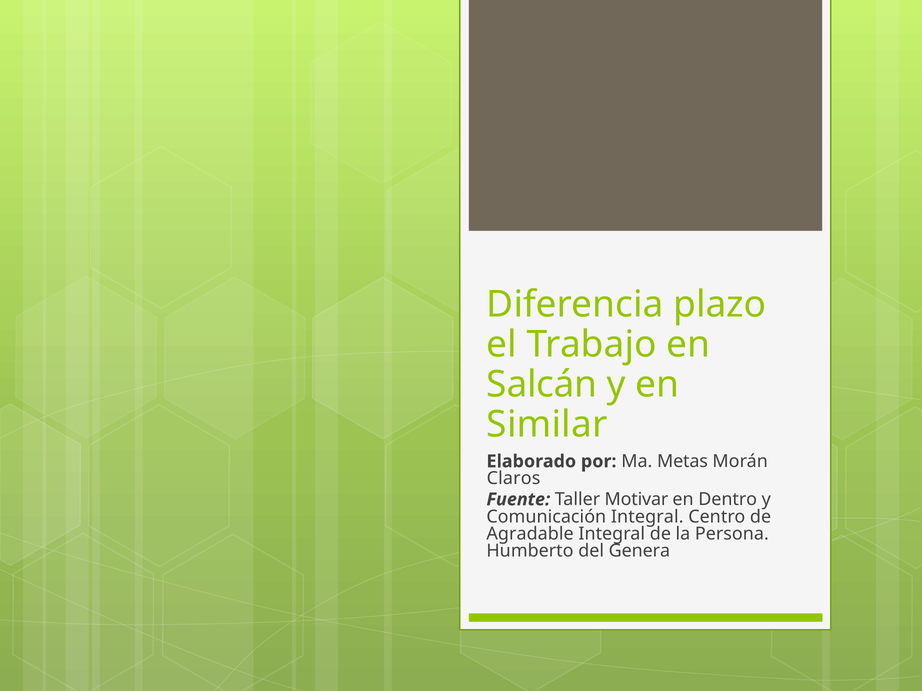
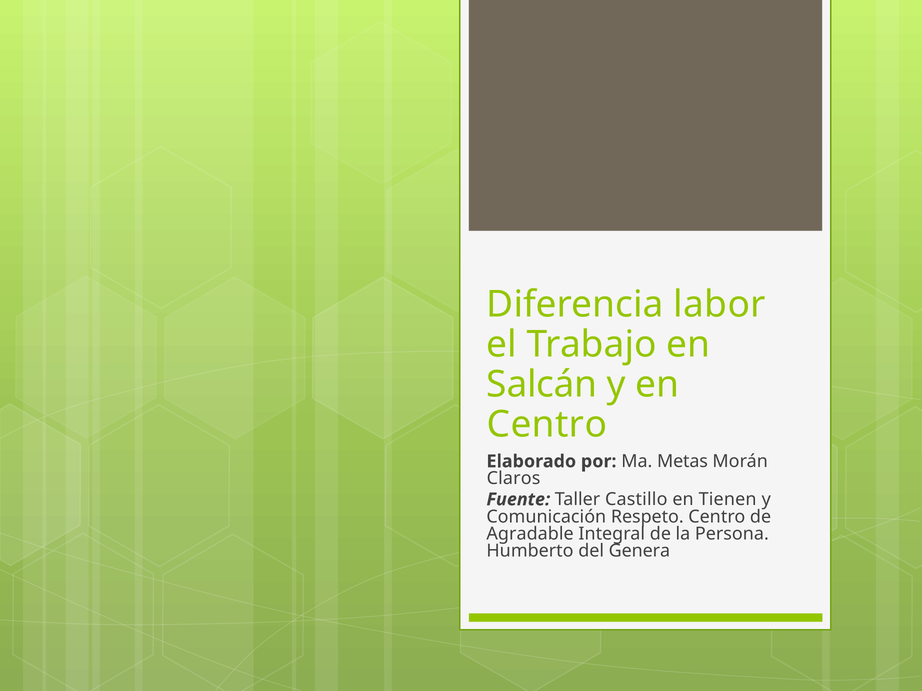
plazo: plazo -> labor
Similar at (547, 425): Similar -> Centro
Motivar: Motivar -> Castillo
Dentro: Dentro -> Tienen
Comunicación Integral: Integral -> Respeto
